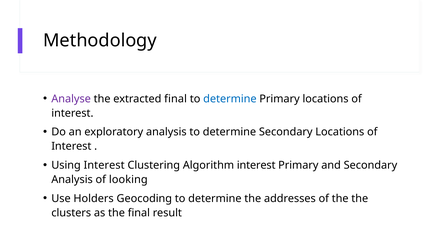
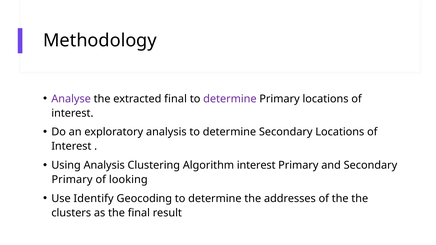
determine at (230, 99) colour: blue -> purple
Using Interest: Interest -> Analysis
Analysis at (72, 180): Analysis -> Primary
Holders: Holders -> Identify
